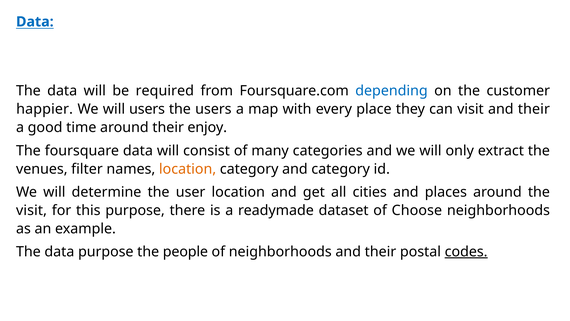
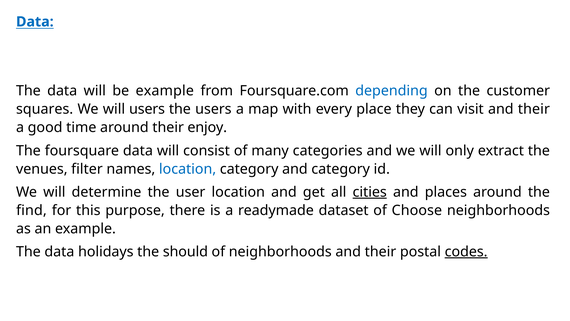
be required: required -> example
happier: happier -> squares
location at (188, 169) colour: orange -> blue
cities underline: none -> present
visit at (31, 210): visit -> find
data purpose: purpose -> holidays
people: people -> should
